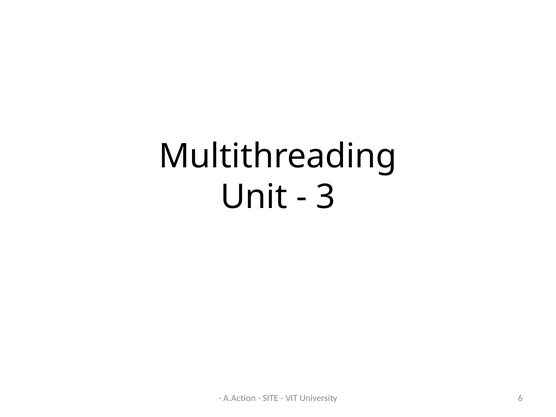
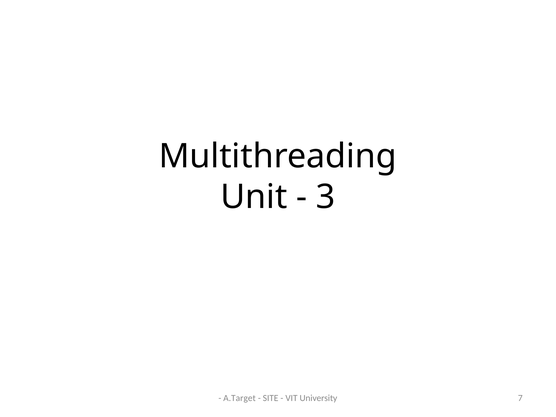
A.Action: A.Action -> A.Target
6: 6 -> 7
